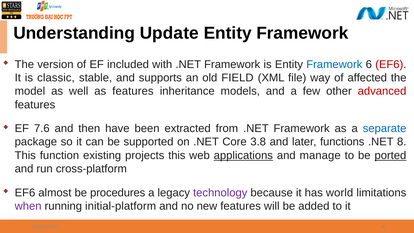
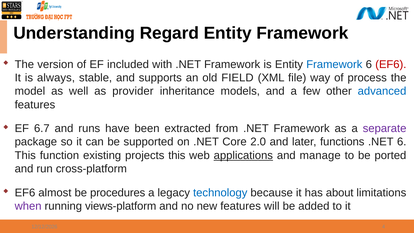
Update: Update -> Regard
classic: classic -> always
affected: affected -> process
as features: features -> provider
advanced colour: red -> blue
7.6: 7.6 -> 6.7
then: then -> runs
separate colour: blue -> purple
3.8: 3.8 -> 2.0
.NET 8: 8 -> 6
ported underline: present -> none
technology colour: purple -> blue
world: world -> about
initial-platform: initial-platform -> views-platform
